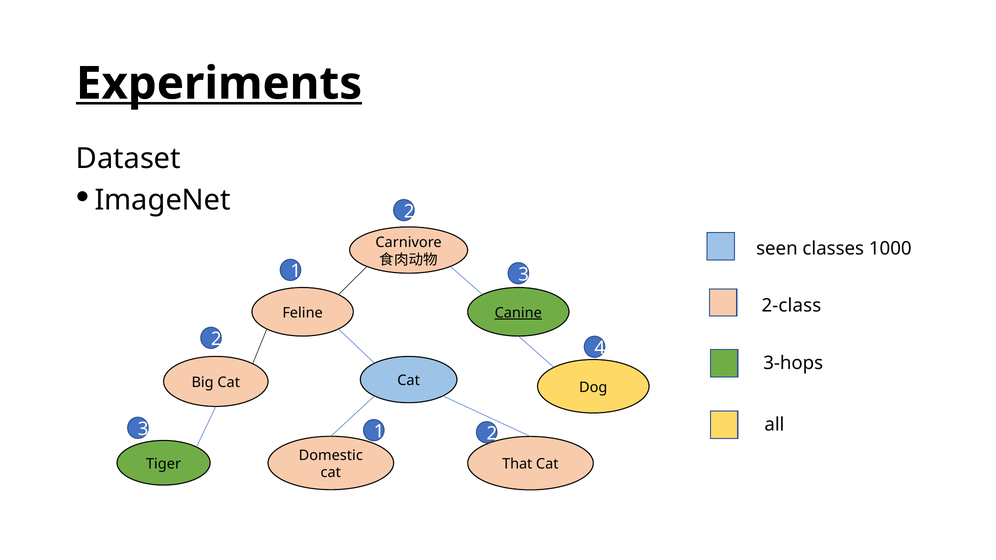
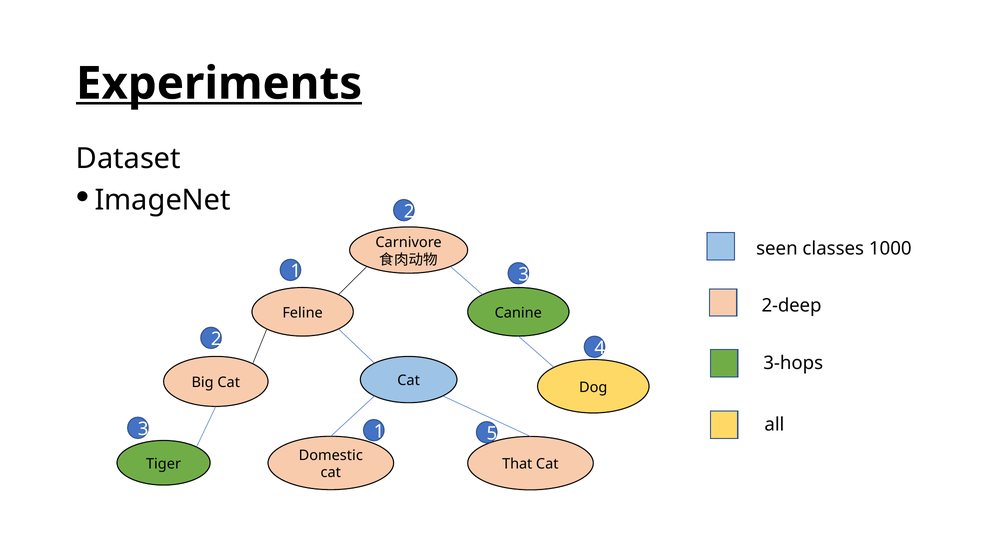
2-class: 2-class -> 2-deep
Canine underline: present -> none
1 2: 2 -> 5
